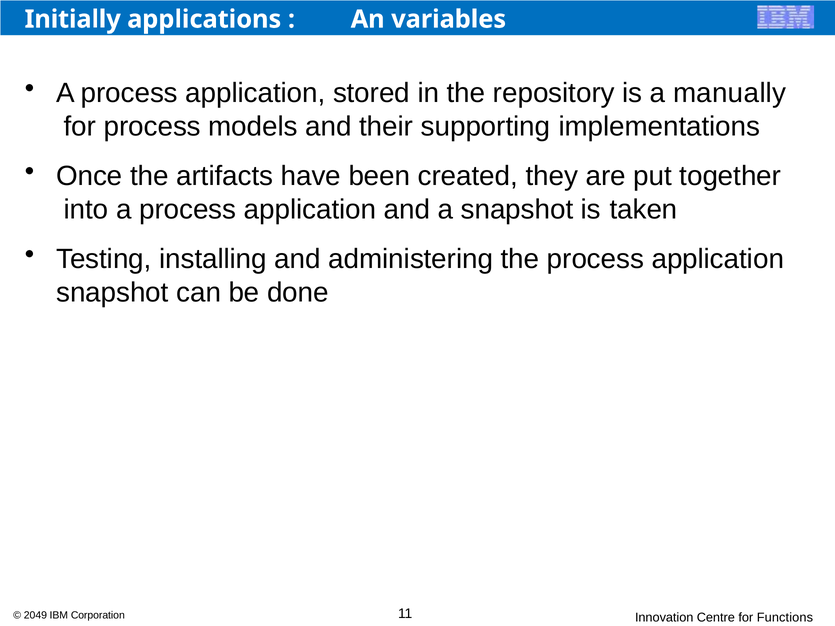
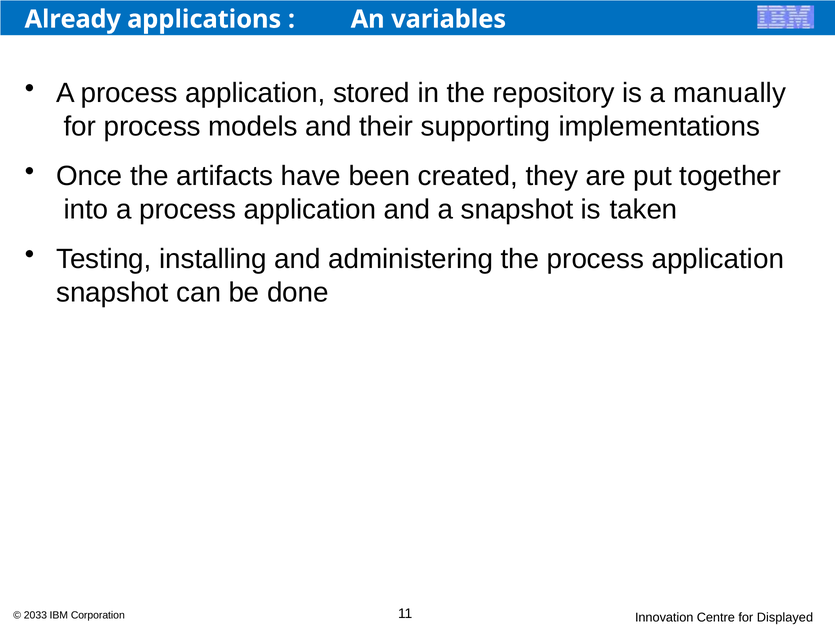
Initially: Initially -> Already
2049: 2049 -> 2033
Functions: Functions -> Displayed
